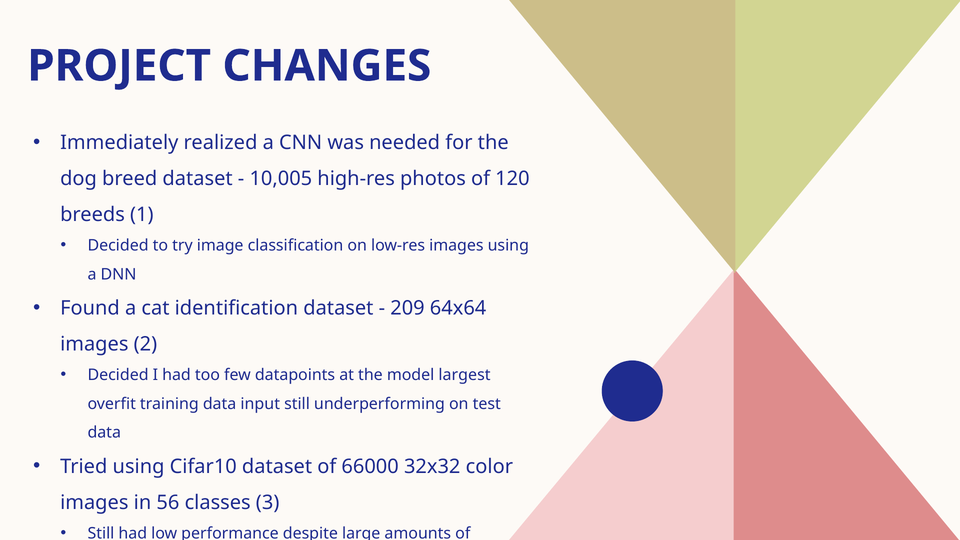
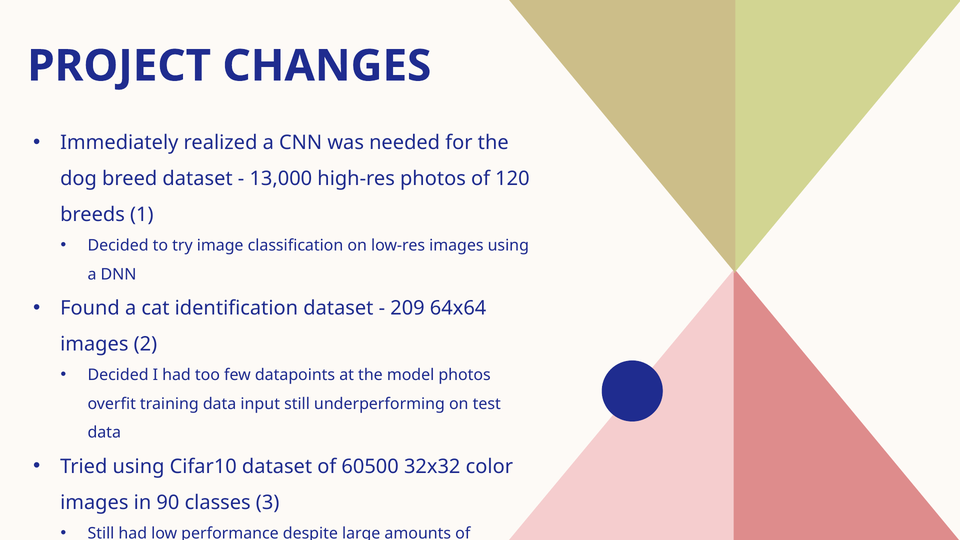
10,005: 10,005 -> 13,000
model largest: largest -> photos
66000: 66000 -> 60500
56: 56 -> 90
